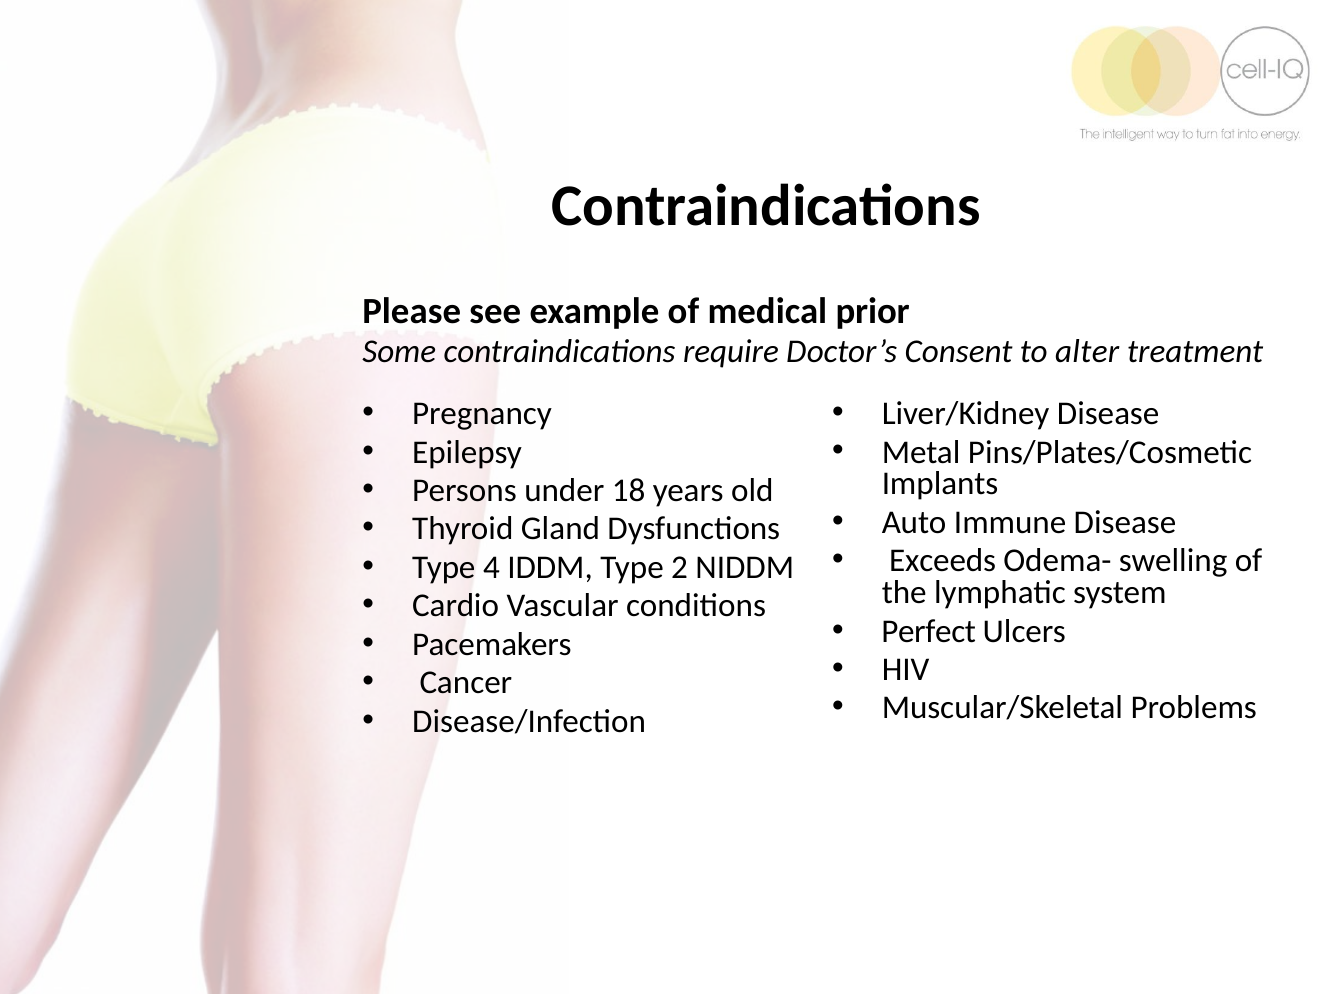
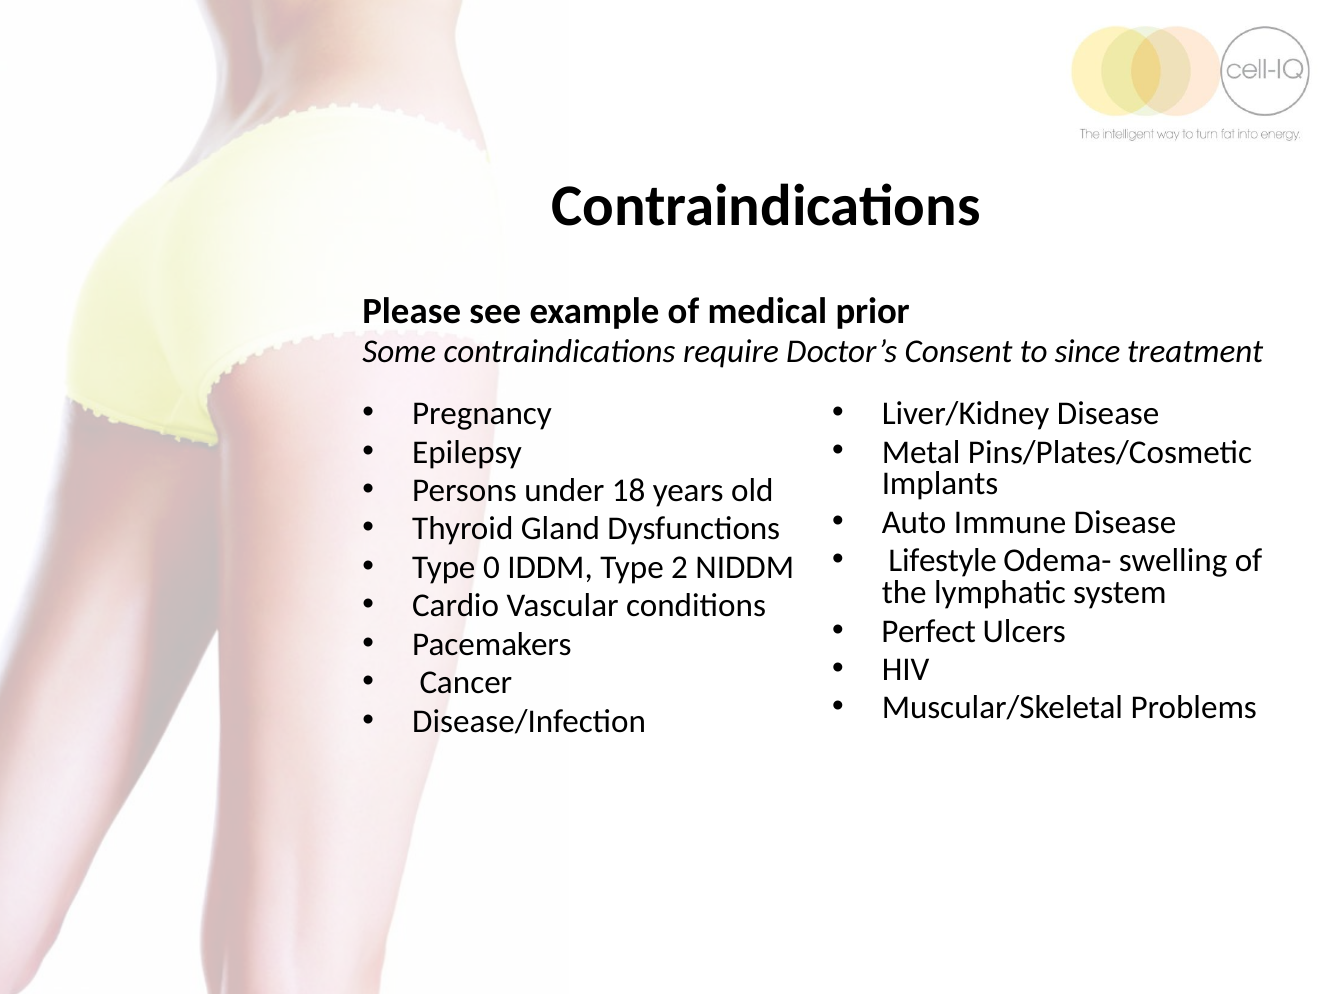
alter: alter -> since
Exceeds: Exceeds -> Lifestyle
4: 4 -> 0
